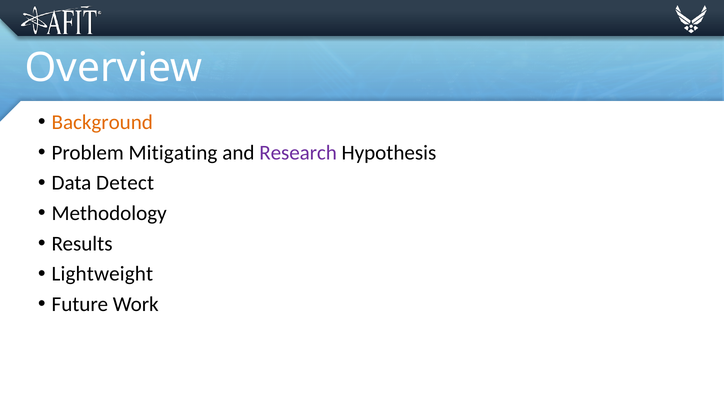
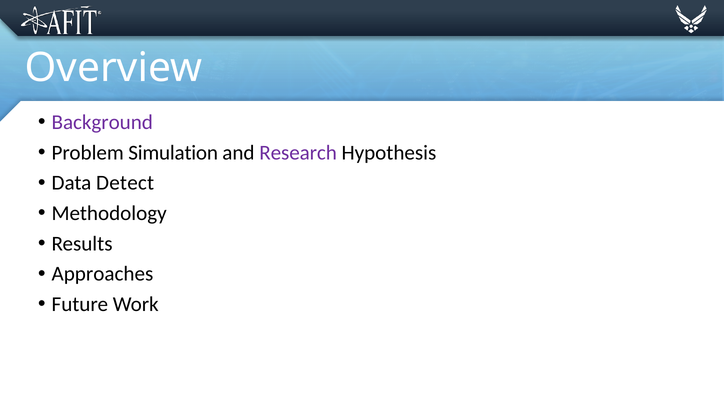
Background colour: orange -> purple
Mitigating: Mitigating -> Simulation
Lightweight: Lightweight -> Approaches
